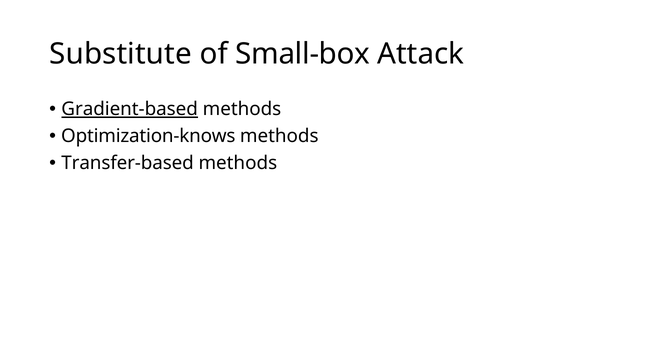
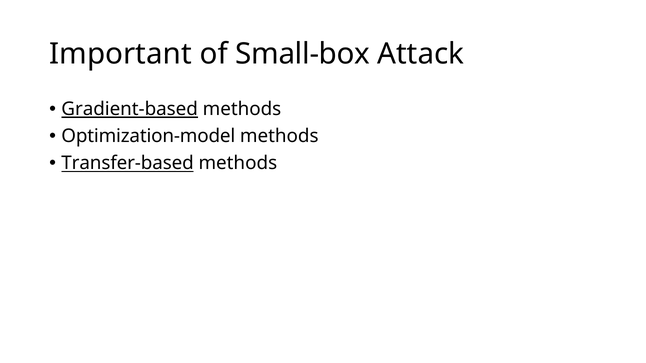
Substitute: Substitute -> Important
Optimization-knows: Optimization-knows -> Optimization-model
Transfer-based underline: none -> present
